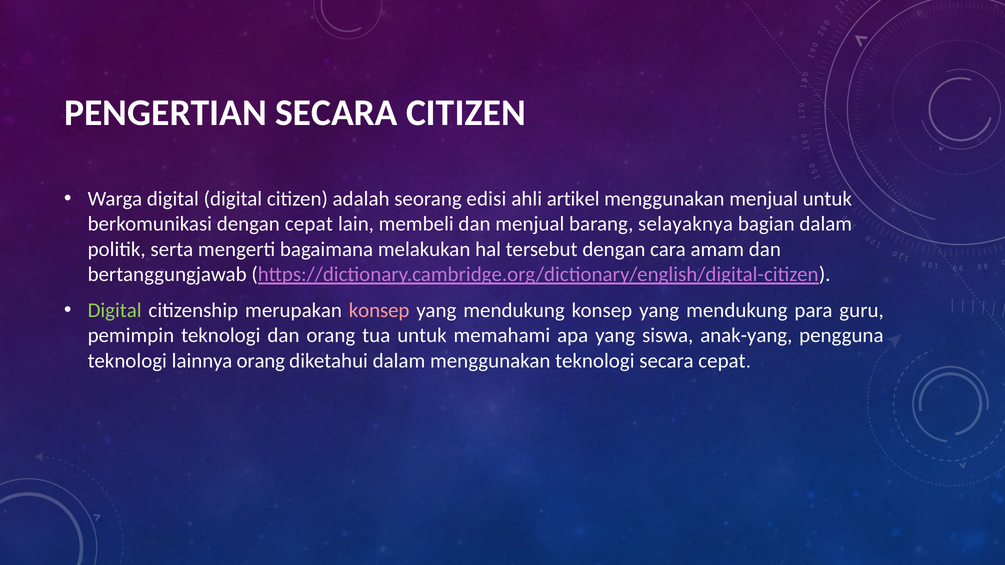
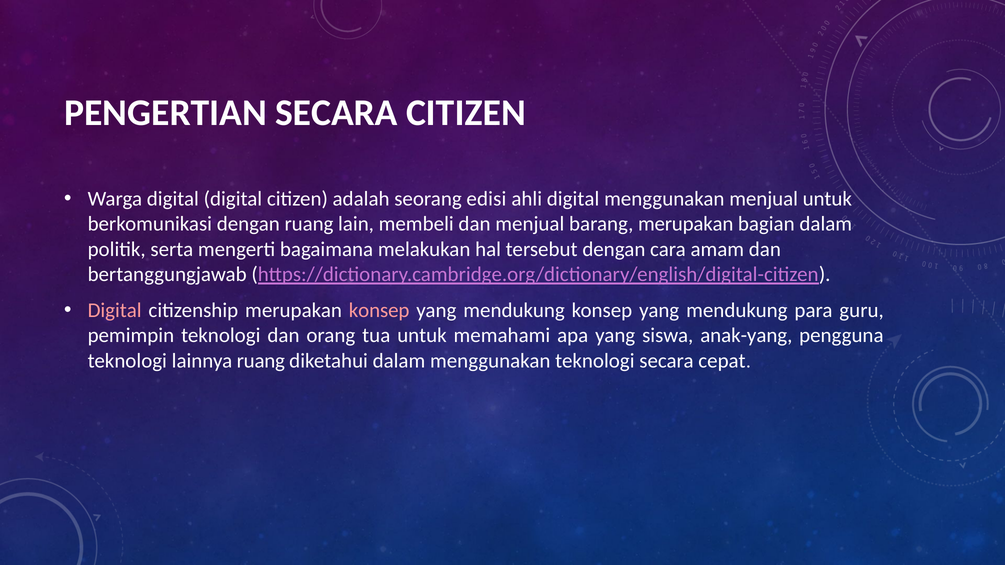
ahli artikel: artikel -> digital
dengan cepat: cepat -> ruang
barang selayaknya: selayaknya -> merupakan
Digital at (115, 311) colour: light green -> pink
lainnya orang: orang -> ruang
